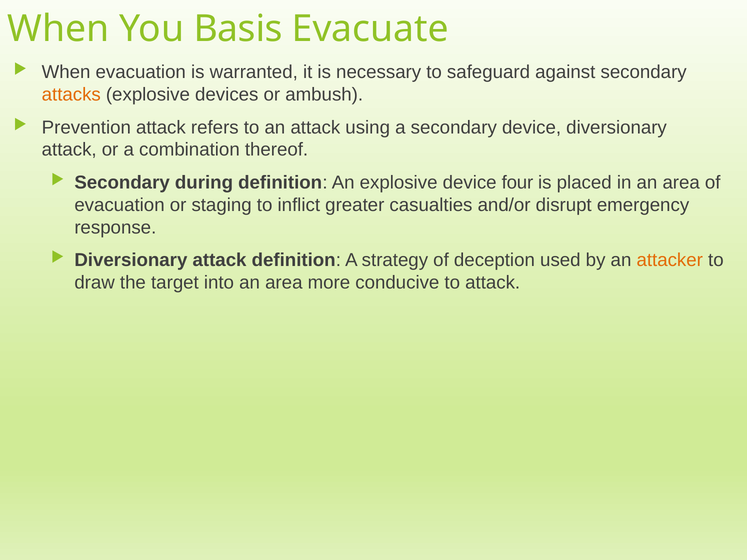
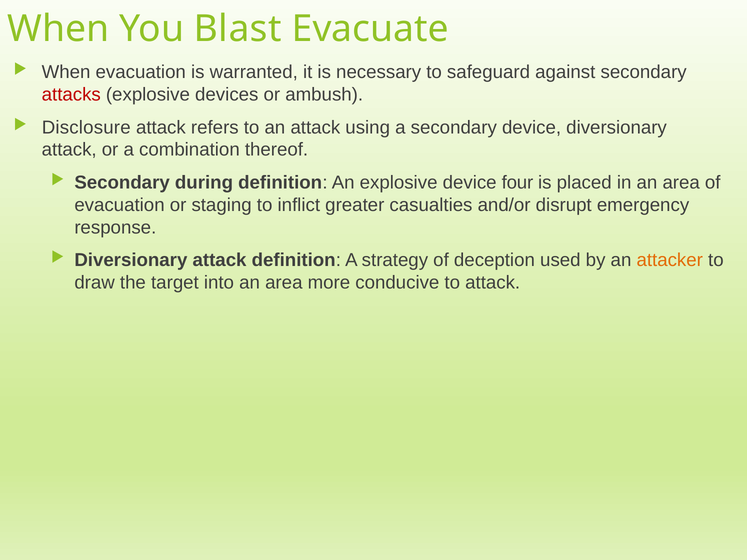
Basis: Basis -> Blast
attacks colour: orange -> red
Prevention: Prevention -> Disclosure
